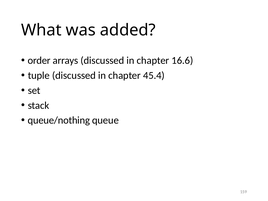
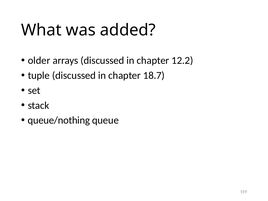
order: order -> older
16.6: 16.6 -> 12.2
45.4: 45.4 -> 18.7
